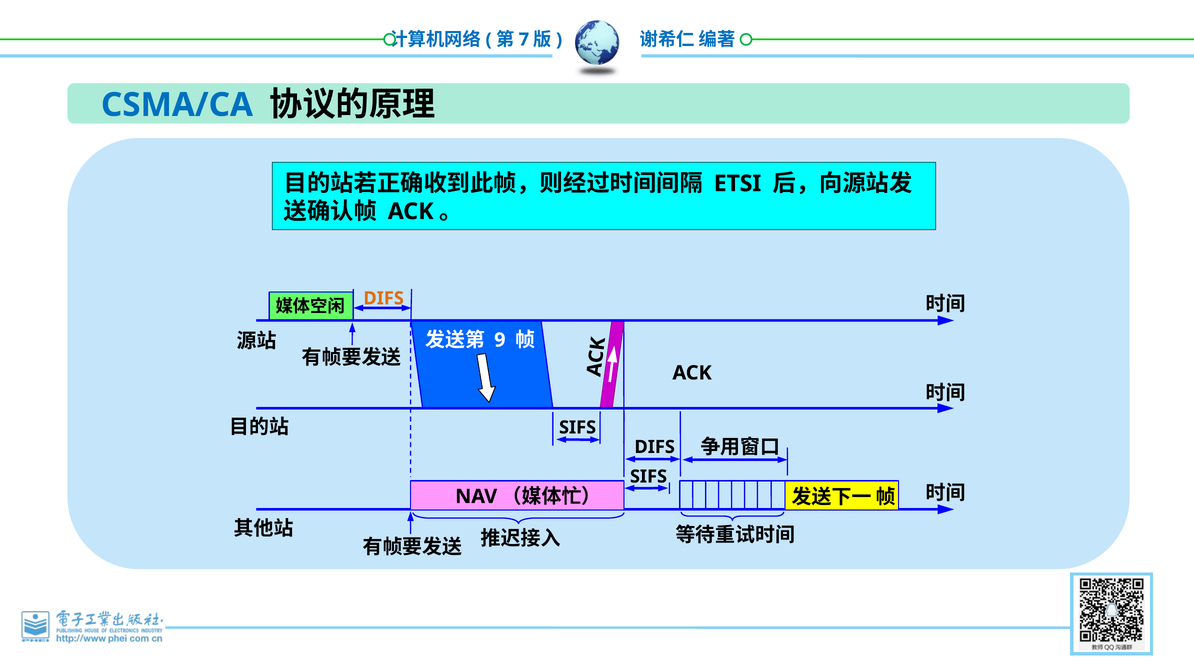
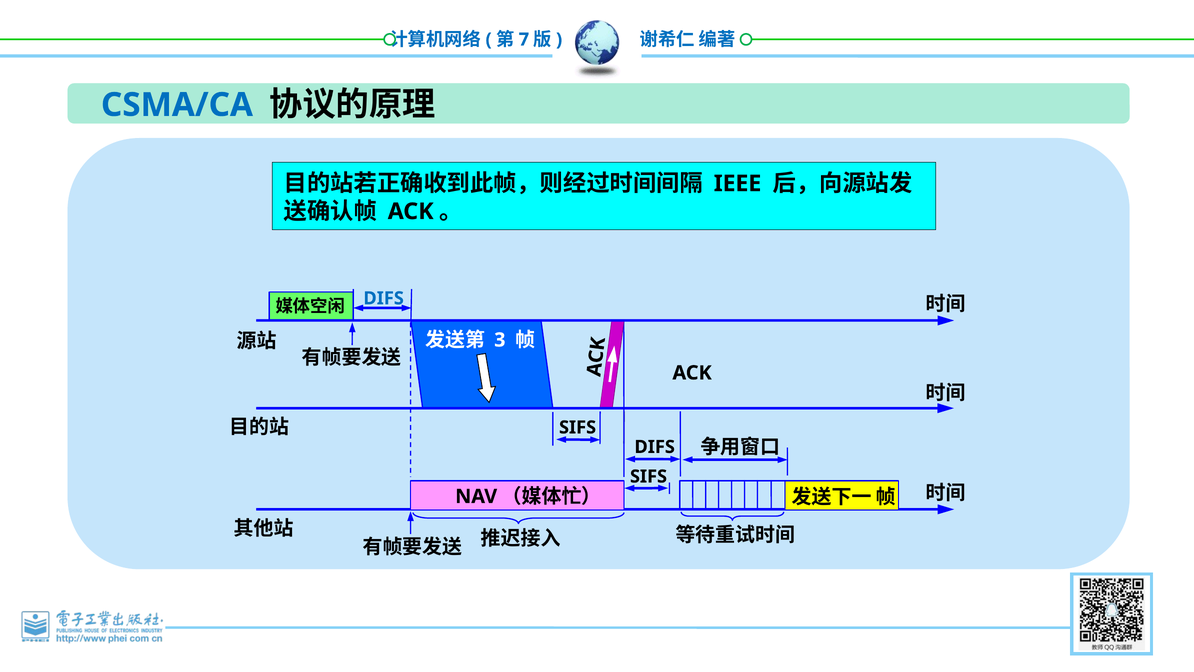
ETSI: ETSI -> IEEE
DIFS at (384, 298) colour: orange -> blue
9: 9 -> 3
